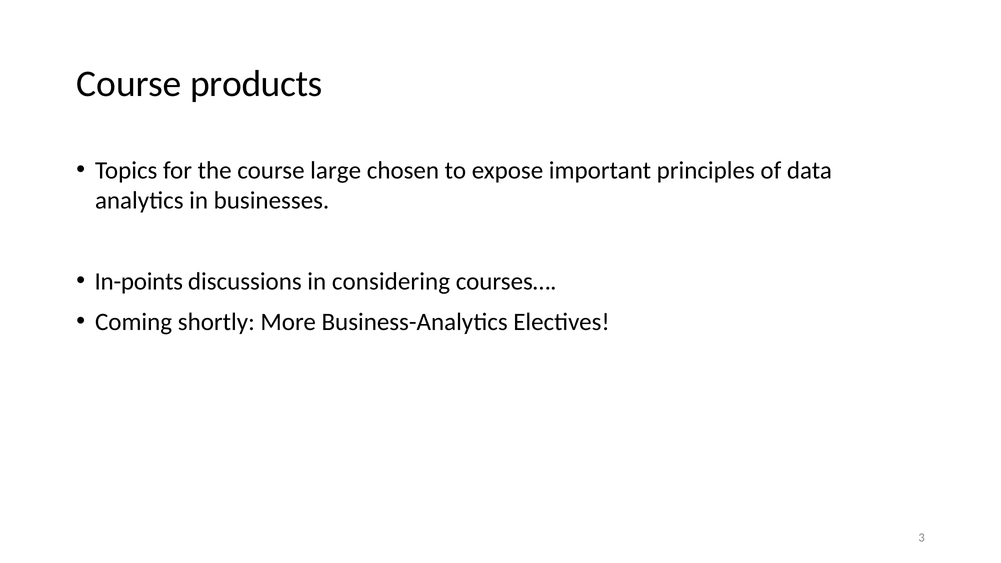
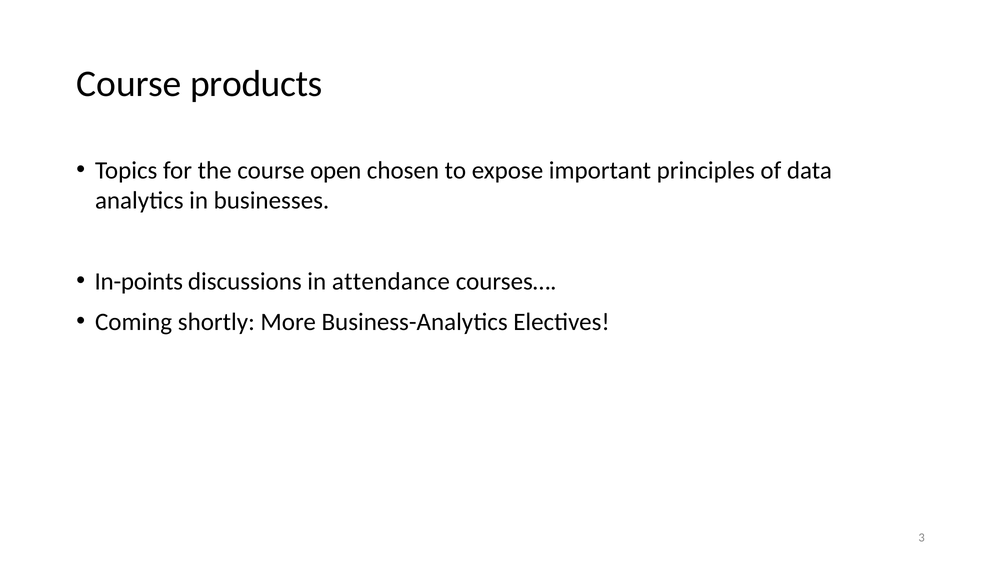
large: large -> open
considering: considering -> attendance
